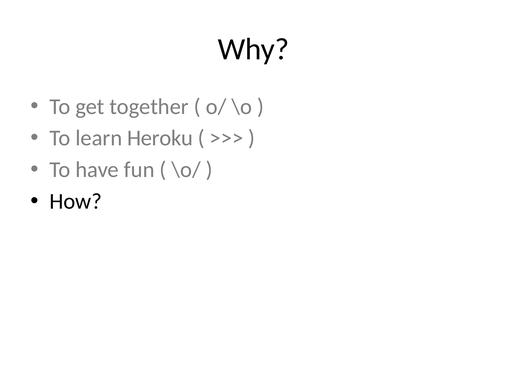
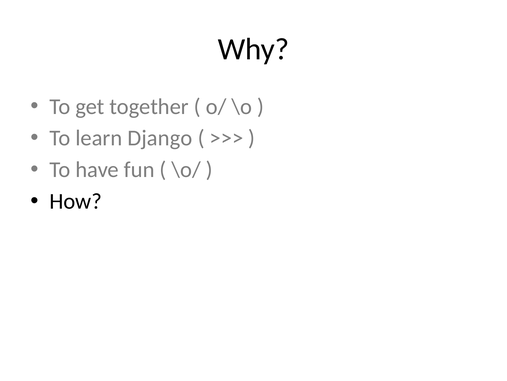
Heroku: Heroku -> Django
